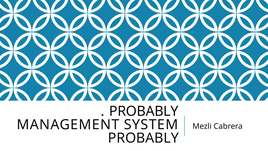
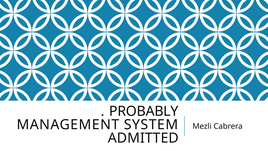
PROBABLY at (143, 138): PROBABLY -> ADMITTED
